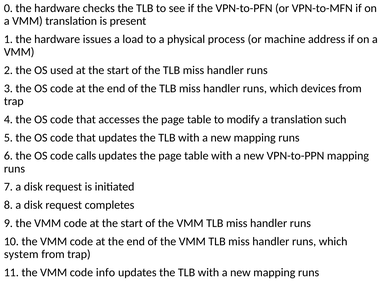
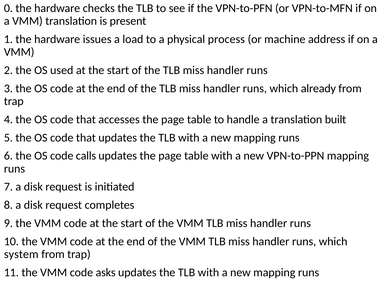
devices: devices -> already
modify: modify -> handle
such: such -> built
info: info -> asks
